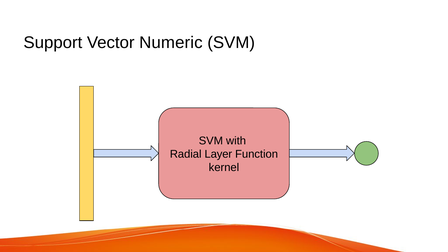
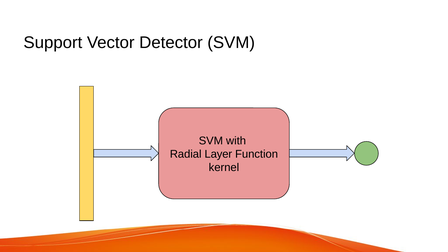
Numeric: Numeric -> Detector
